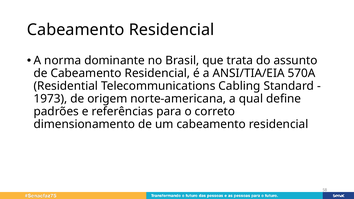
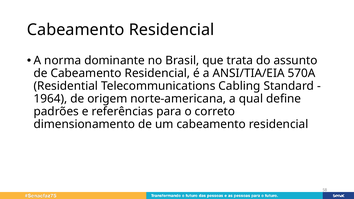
1973: 1973 -> 1964
